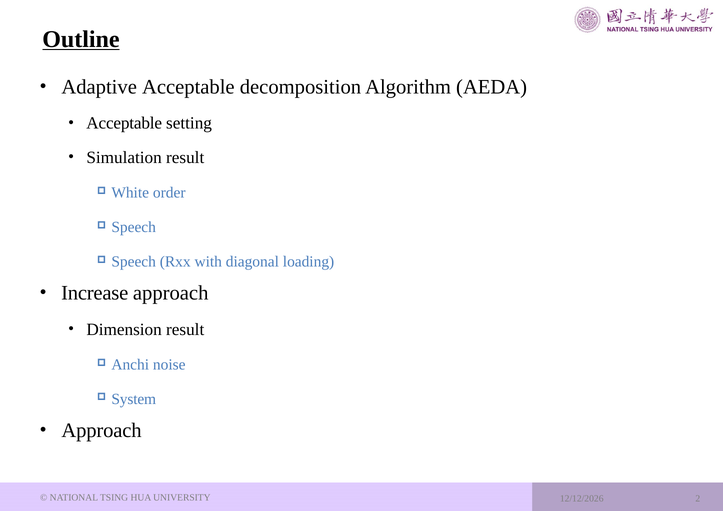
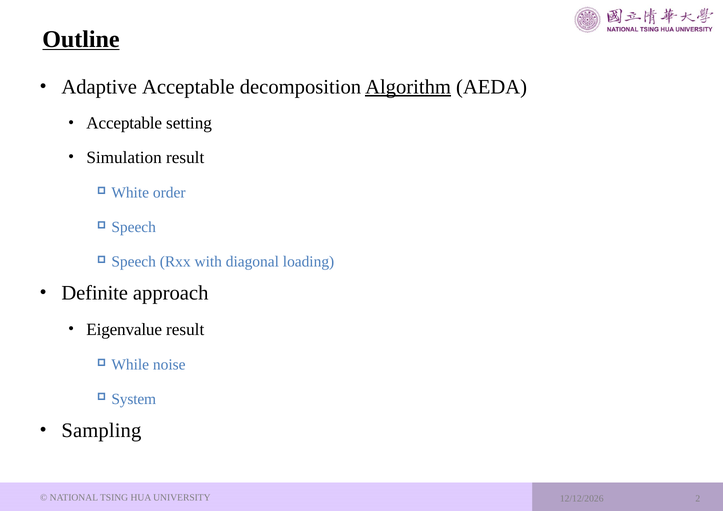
Algorithm underline: none -> present
Increase: Increase -> Definite
Dimension: Dimension -> Eigenvalue
Anchi: Anchi -> While
Approach at (102, 431): Approach -> Sampling
